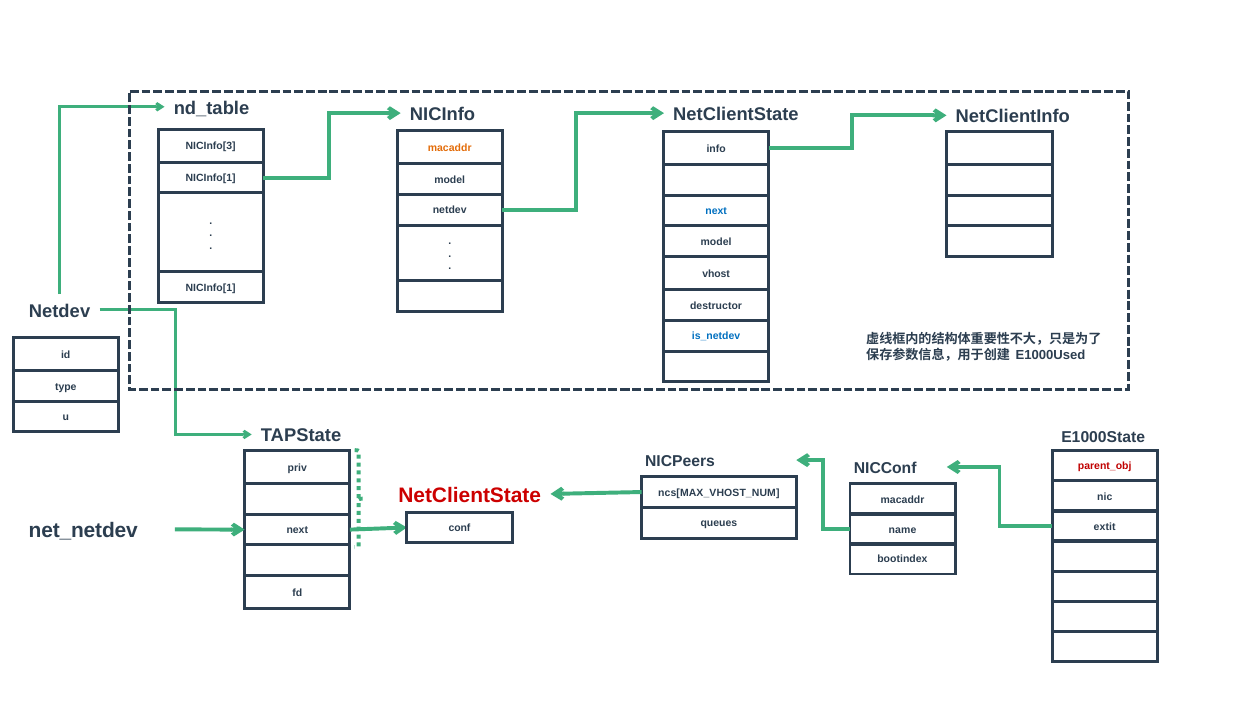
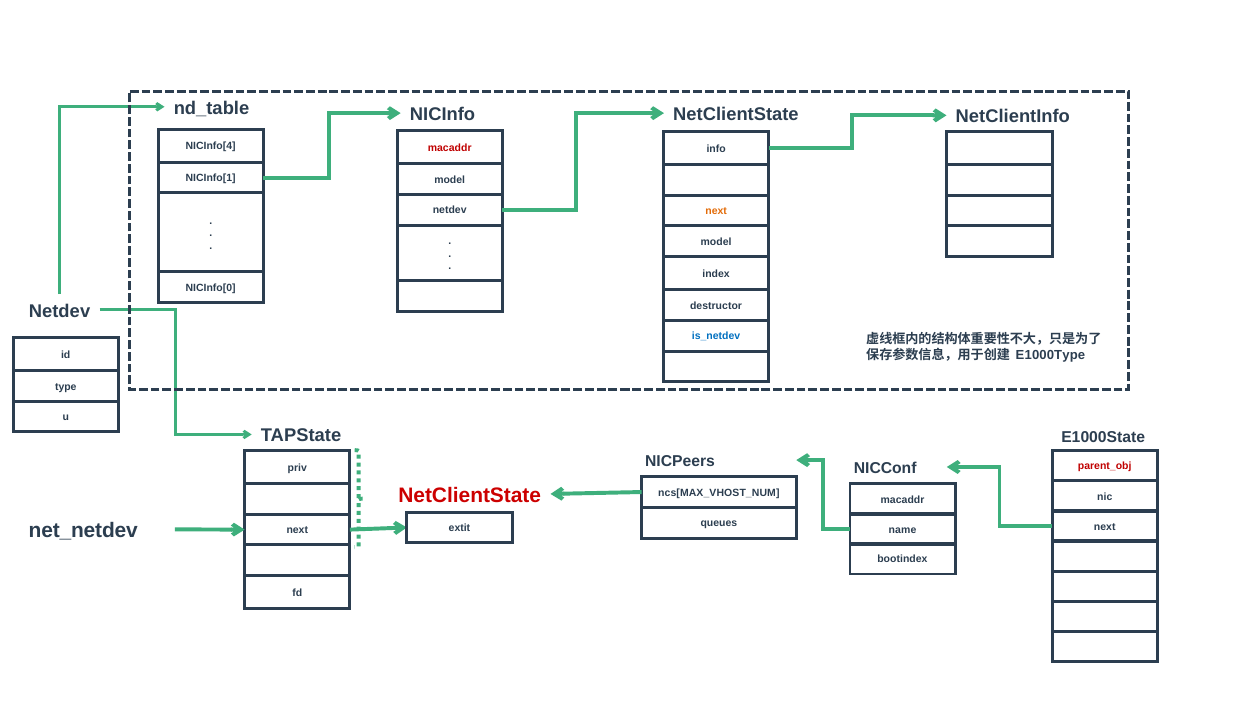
NICInfo[3: NICInfo[3 -> NICInfo[4
macaddr at (450, 148) colour: orange -> red
next at (716, 211) colour: blue -> orange
vhost: vhost -> index
NICInfo[1 at (211, 288): NICInfo[1 -> NICInfo[0
E1000Used: E1000Used -> E1000Type
extit at (1105, 526): extit -> next
conf: conf -> extit
